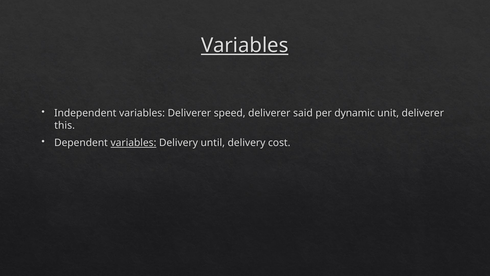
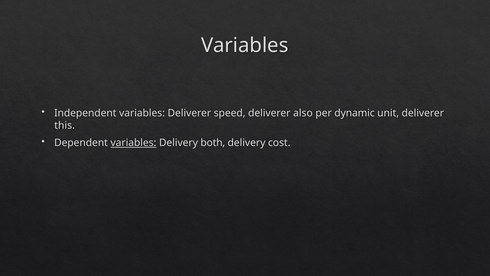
Variables at (245, 45) underline: present -> none
said: said -> also
until: until -> both
